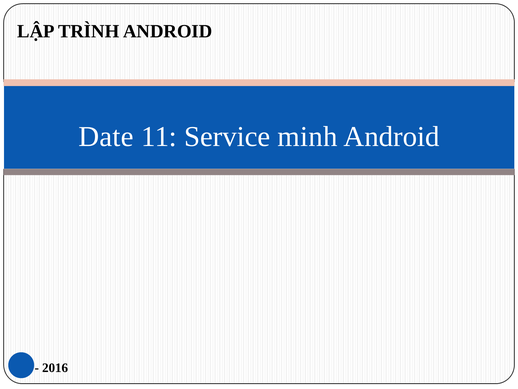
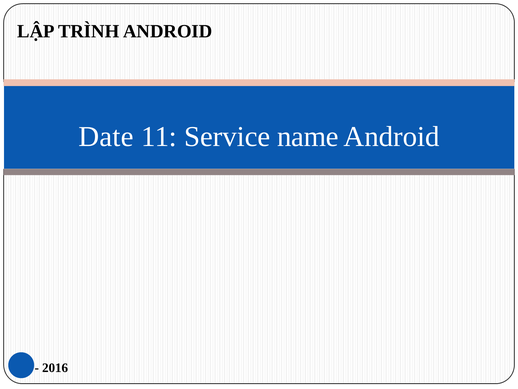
minh: minh -> name
